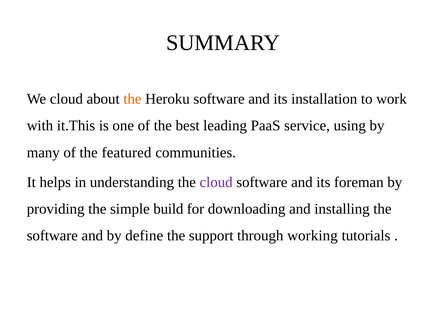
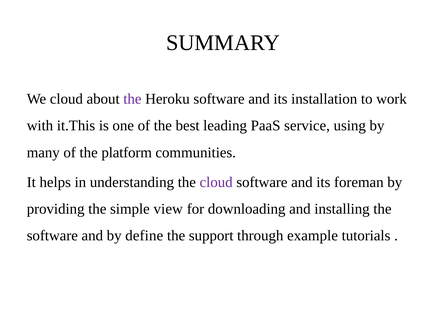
the at (132, 99) colour: orange -> purple
featured: featured -> platform
build: build -> view
working: working -> example
